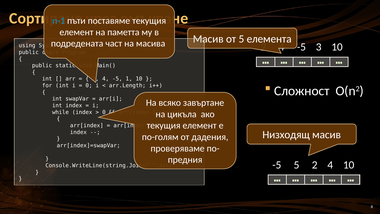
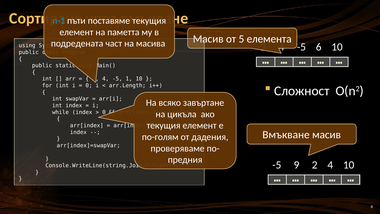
3: 3 -> 6
Низходящ at (286, 135): Низходящ -> Вмъкване
-5 5: 5 -> 9
